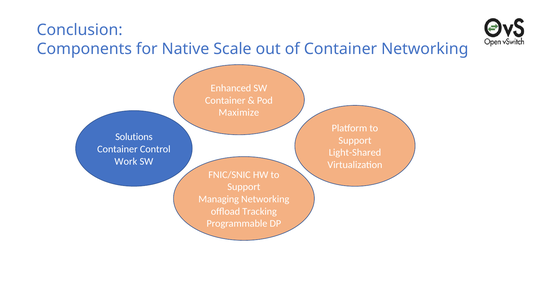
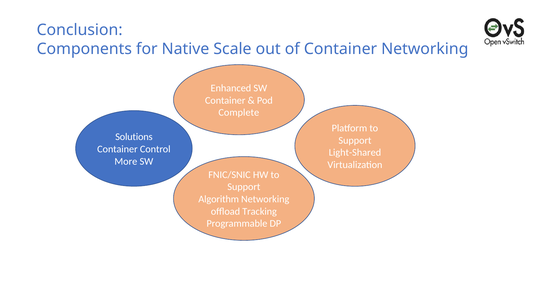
Maximize: Maximize -> Complete
Work: Work -> More
Managing: Managing -> Algorithm
